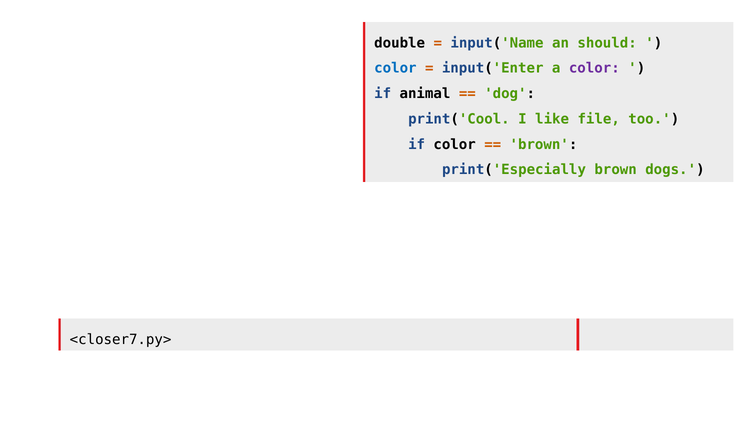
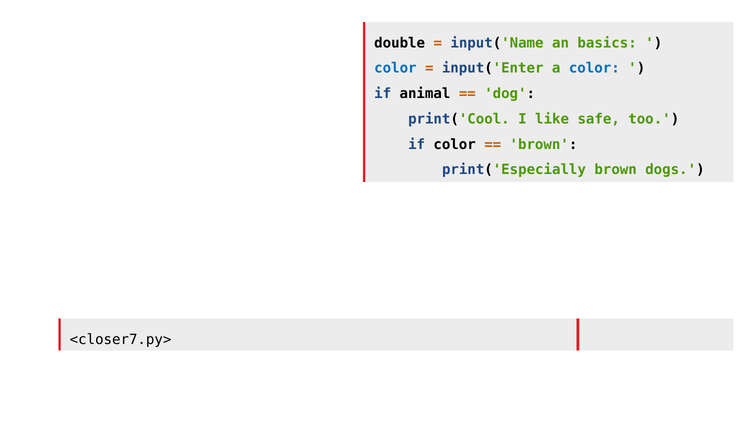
should: should -> basics
color at (594, 68) colour: purple -> blue
file: file -> safe
